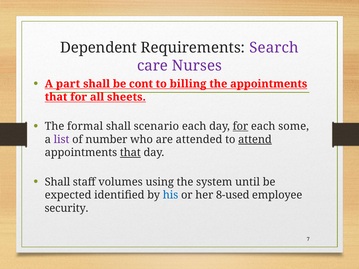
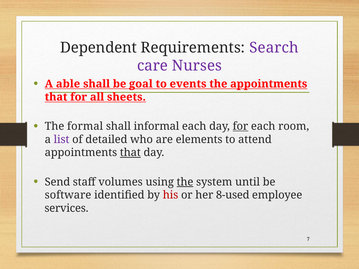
part: part -> able
cont: cont -> goal
billing: billing -> events
scenario: scenario -> informal
some: some -> room
number: number -> detailed
attended: attended -> elements
attend underline: present -> none
Shall at (57, 182): Shall -> Send
the at (185, 182) underline: none -> present
expected: expected -> software
his colour: blue -> red
security: security -> services
